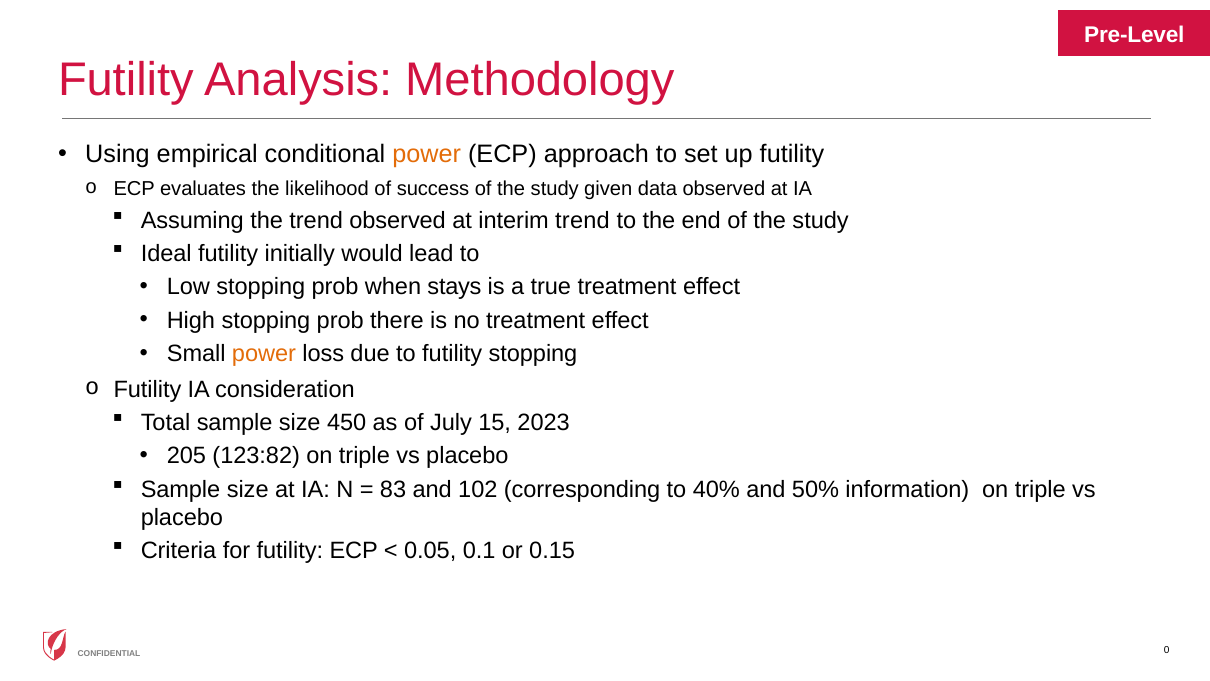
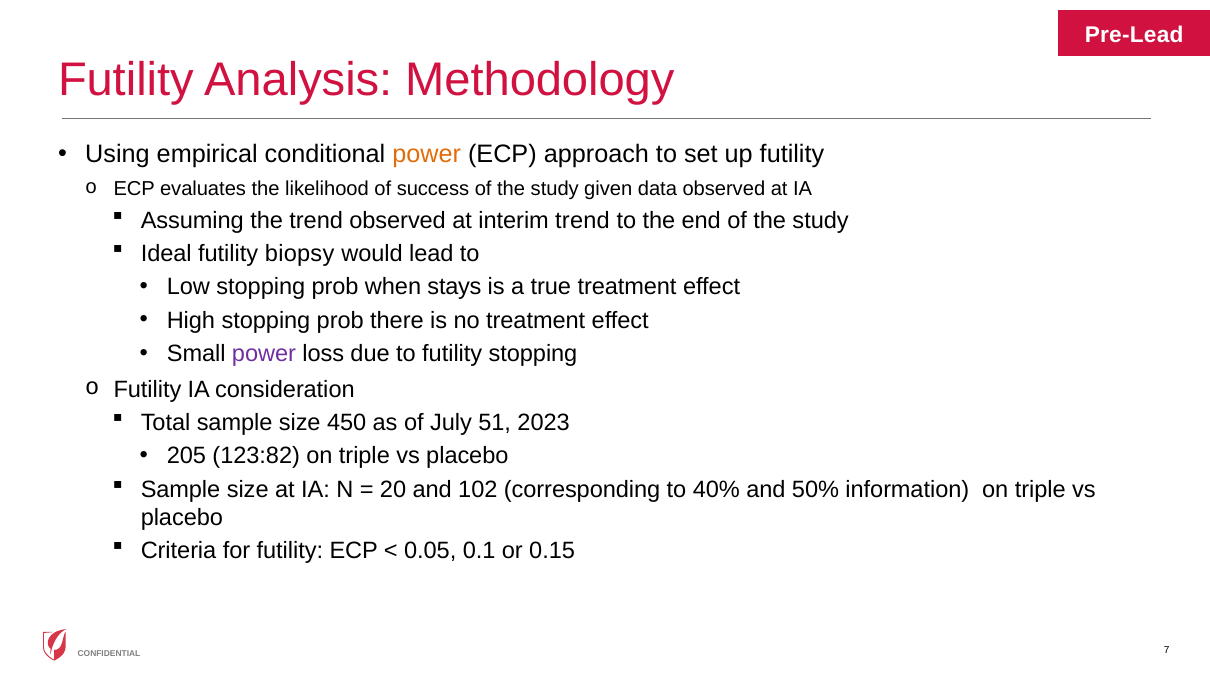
Pre-Level: Pre-Level -> Pre-Lead
initially: initially -> biopsy
power at (264, 353) colour: orange -> purple
15: 15 -> 51
83: 83 -> 20
0: 0 -> 7
